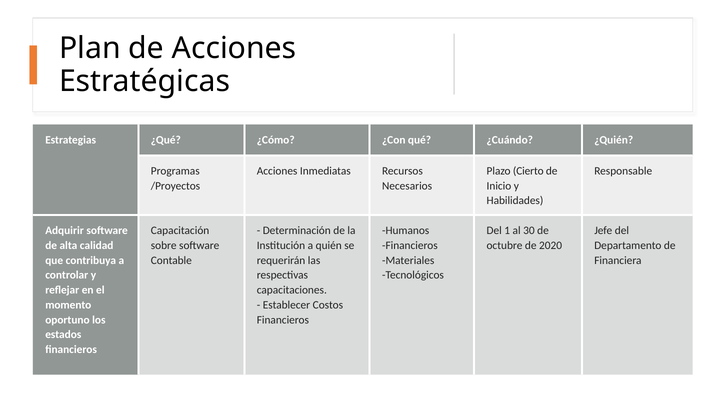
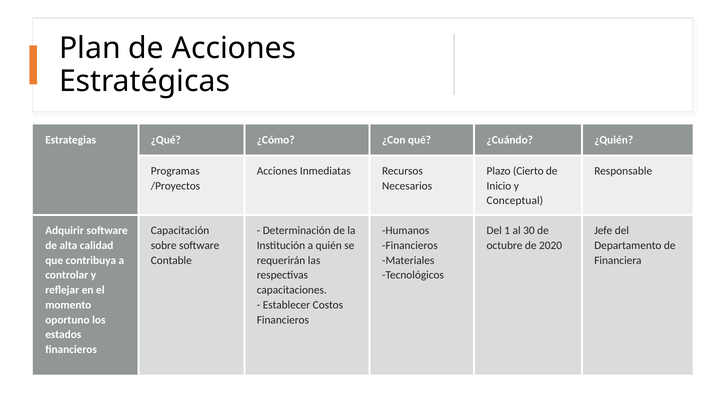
Habilidades: Habilidades -> Conceptual
